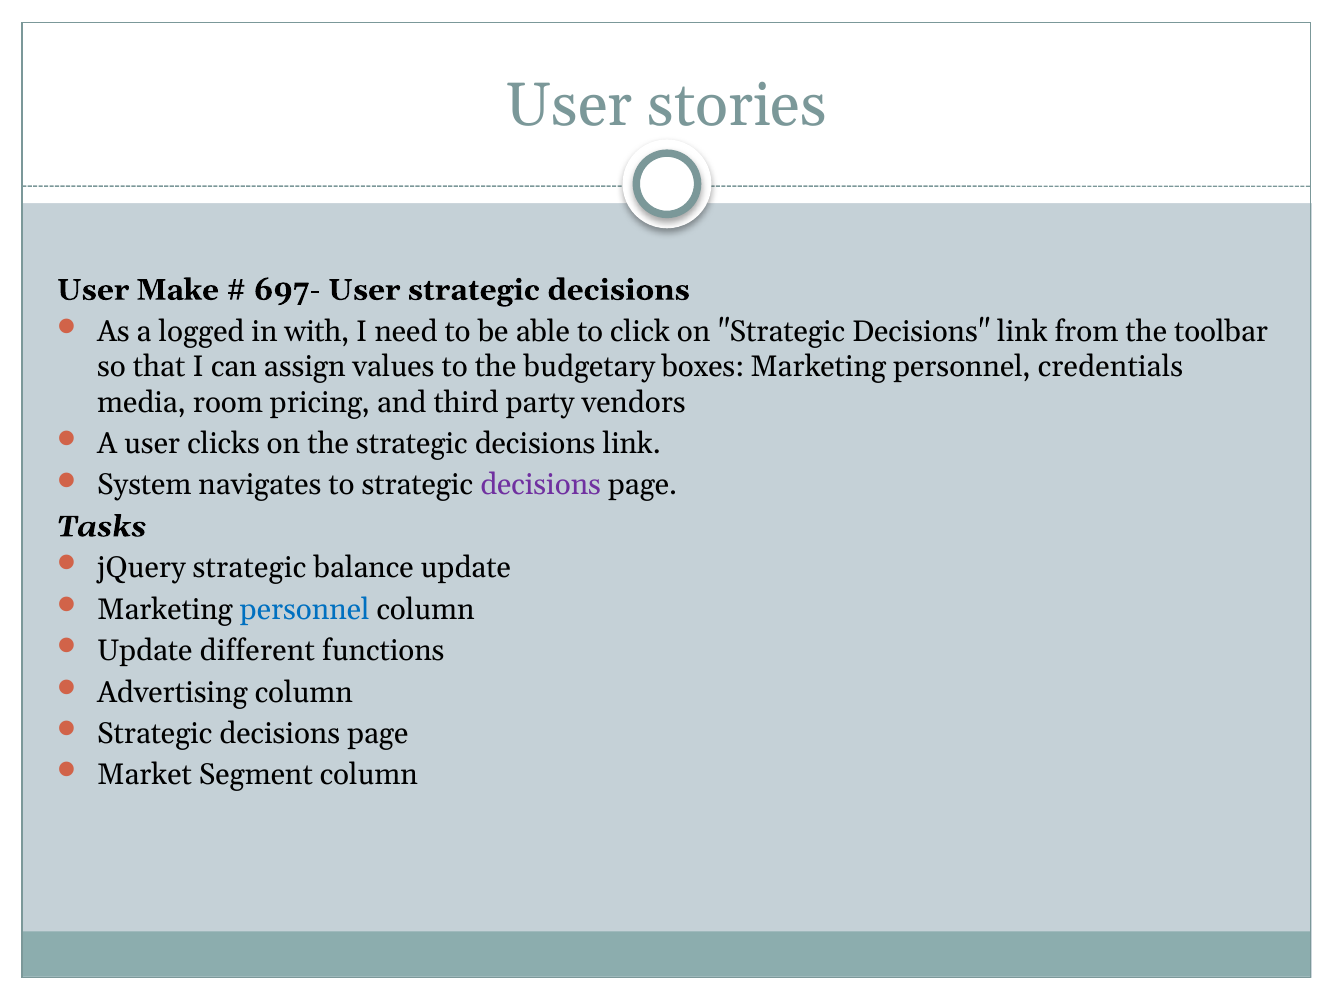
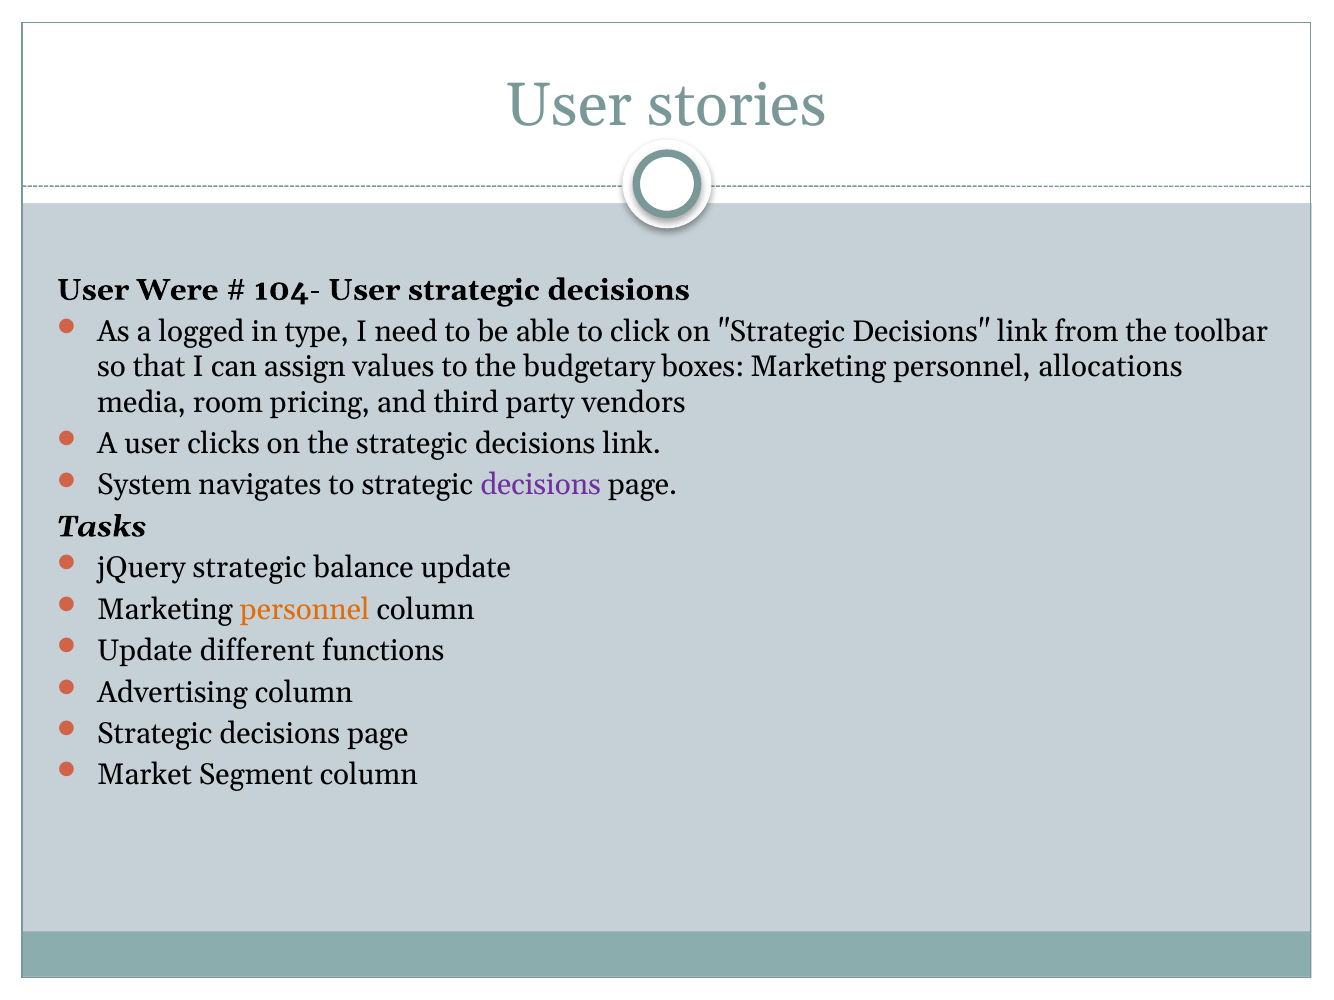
Make: Make -> Were
697-: 697- -> 104-
with: with -> type
credentials: credentials -> allocations
personnel at (305, 610) colour: blue -> orange
